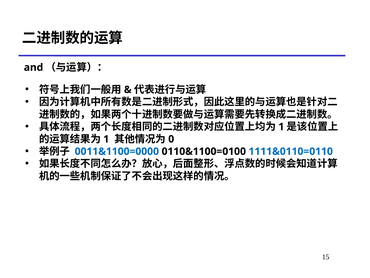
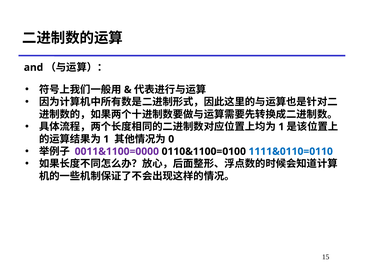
0011&1100=0000 colour: blue -> purple
